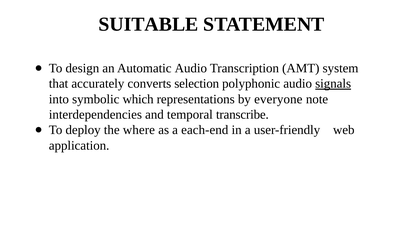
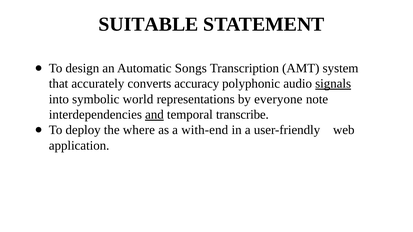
Automatic Audio: Audio -> Songs
selection: selection -> accuracy
which: which -> world
and underline: none -> present
each-end: each-end -> with-end
